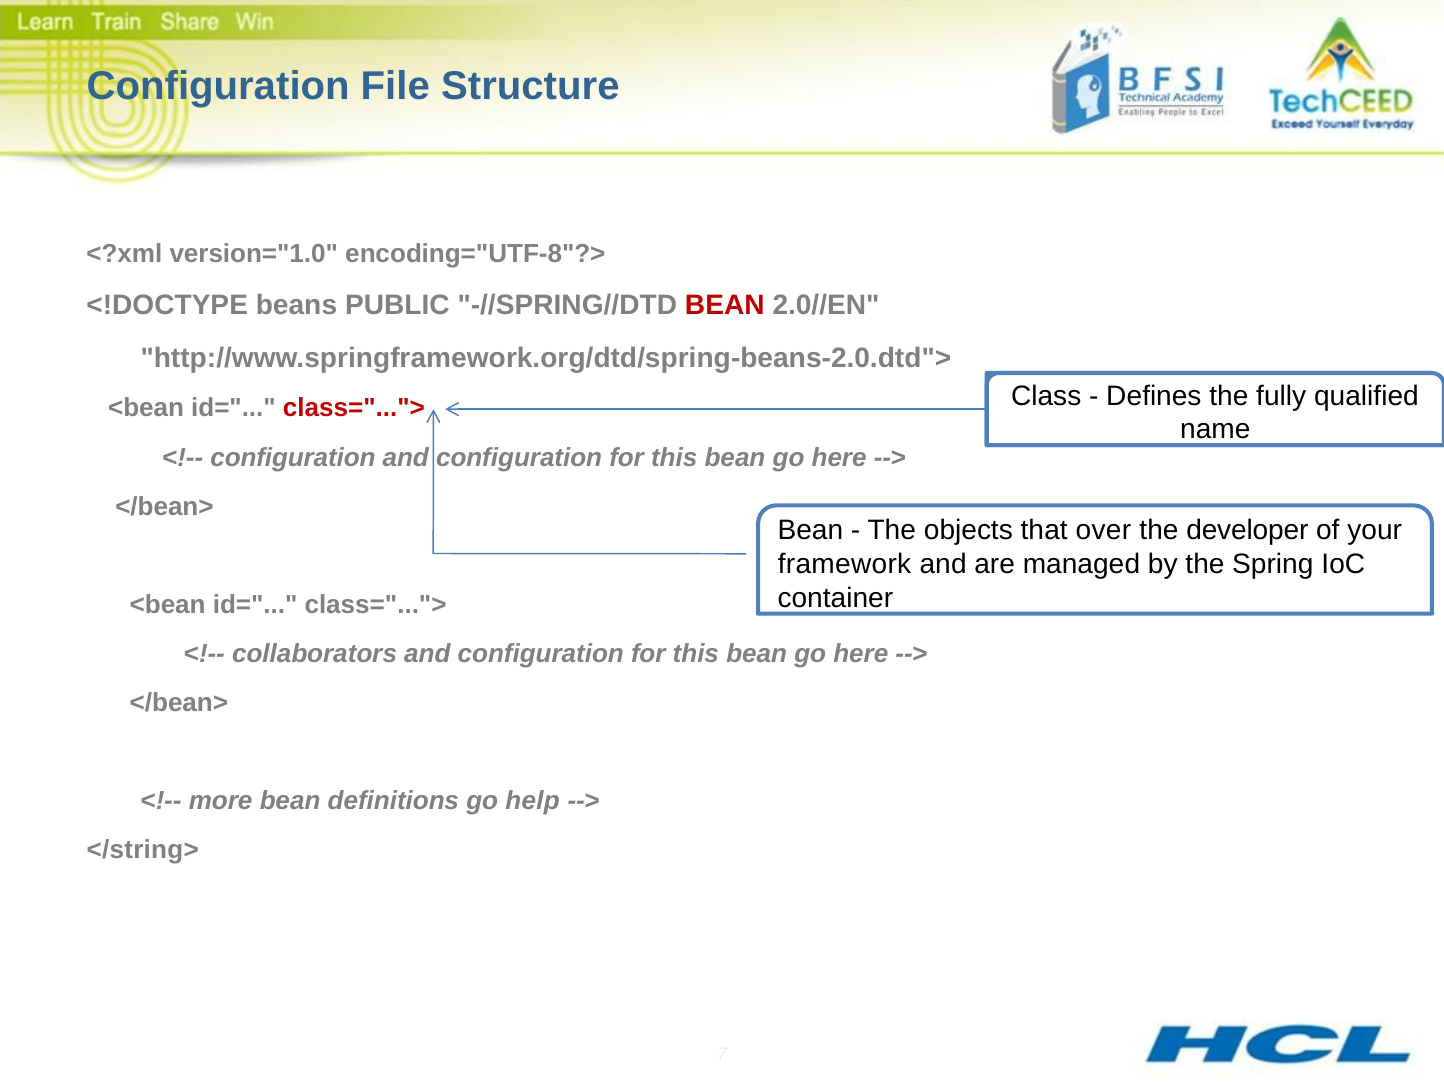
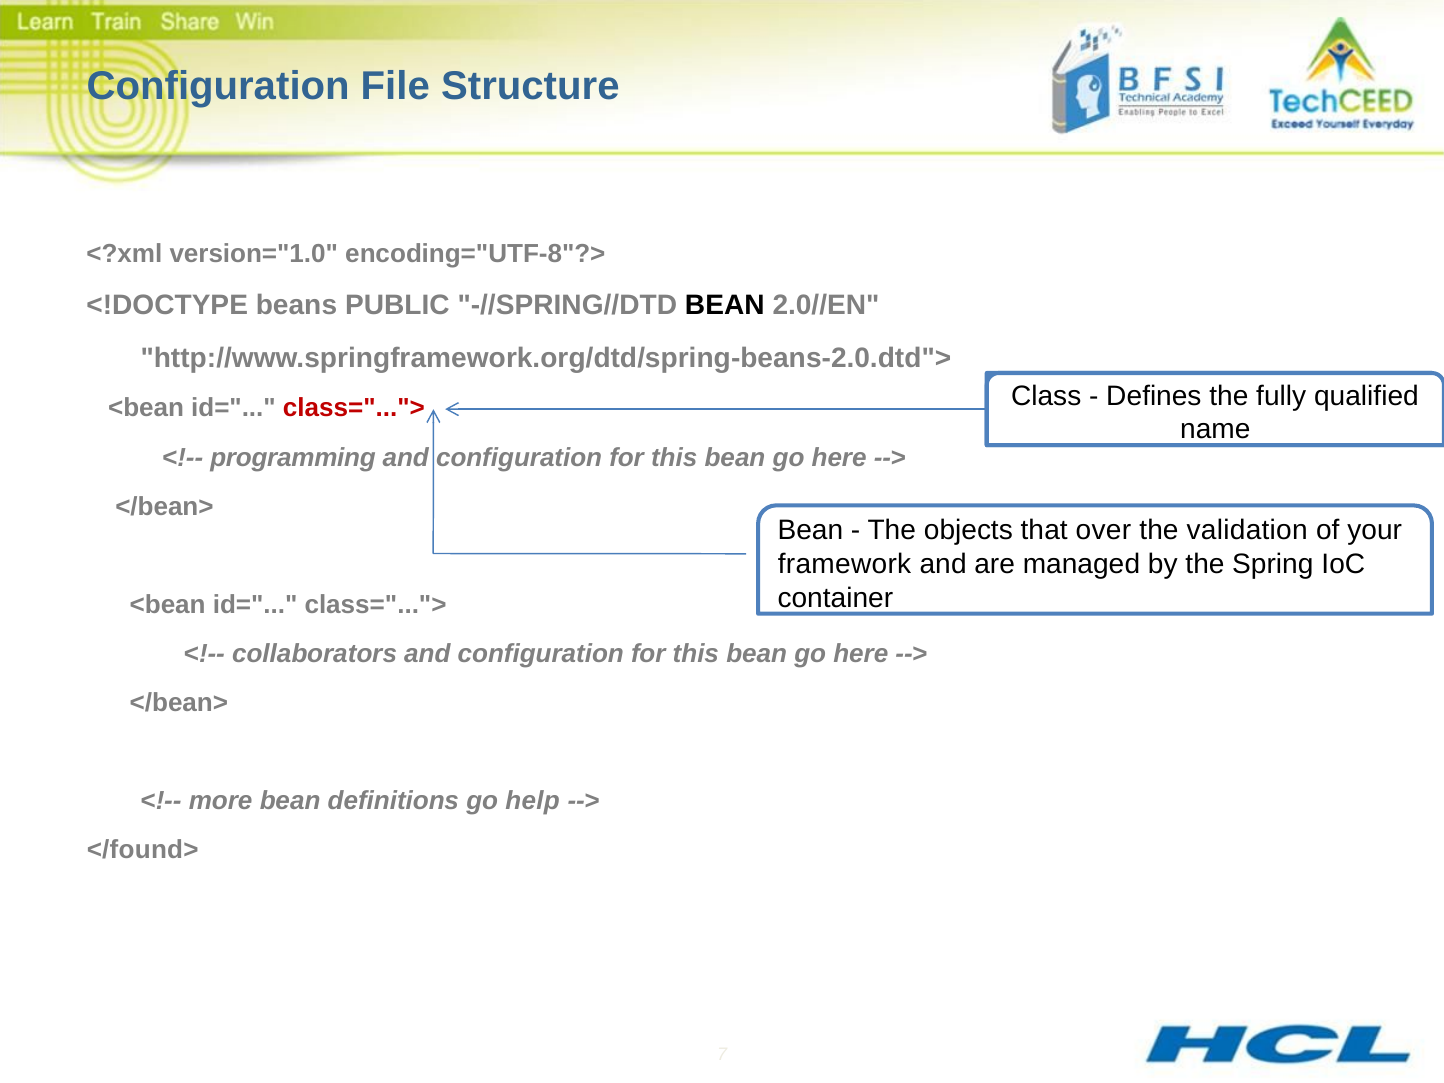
BEAN at (725, 305) colour: red -> black
configuration at (293, 457): configuration -> programming
developer: developer -> validation
</string>: </string> -> </found>
